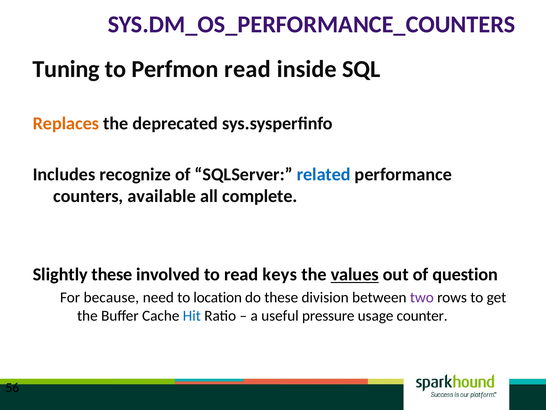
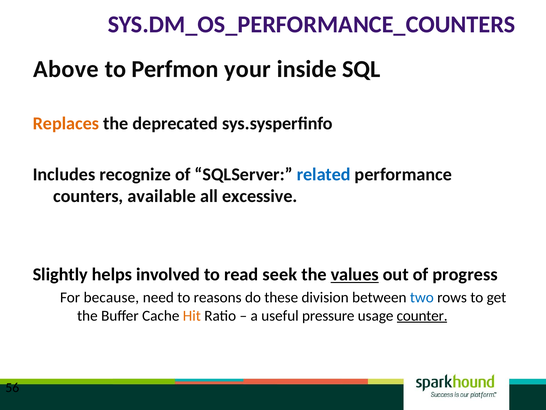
Tuning: Tuning -> Above
Perfmon read: read -> your
complete: complete -> excessive
Slightly these: these -> helps
keys: keys -> seek
question: question -> progress
location: location -> reasons
two colour: purple -> blue
Hit colour: blue -> orange
counter underline: none -> present
